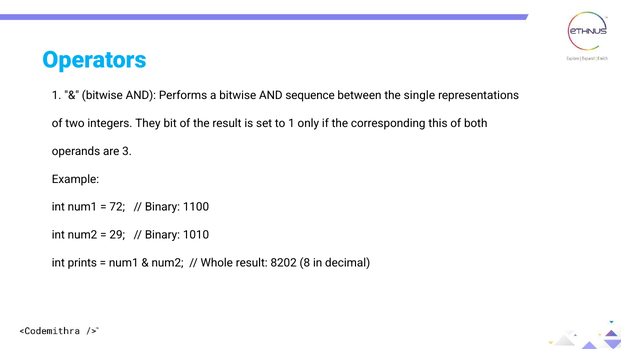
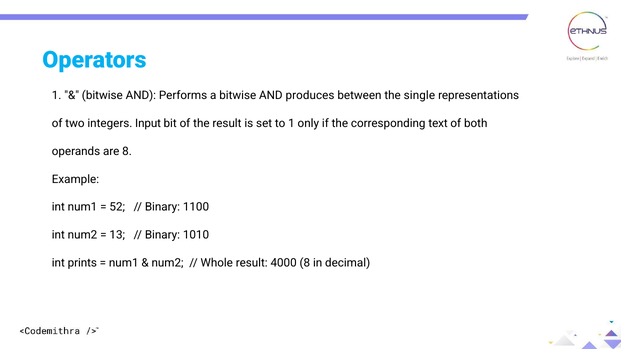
sequence: sequence -> produces
They: They -> Input
this: this -> text
are 3: 3 -> 8
72: 72 -> 52
29: 29 -> 13
8202: 8202 -> 4000
